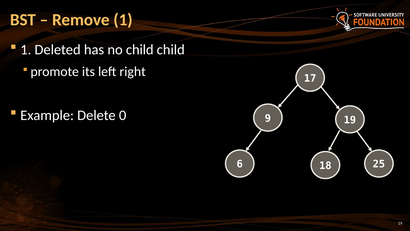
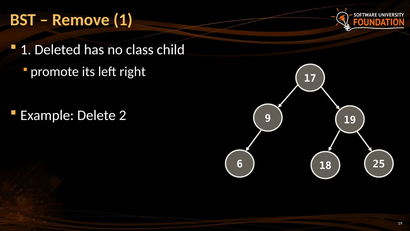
no child: child -> class
0: 0 -> 2
